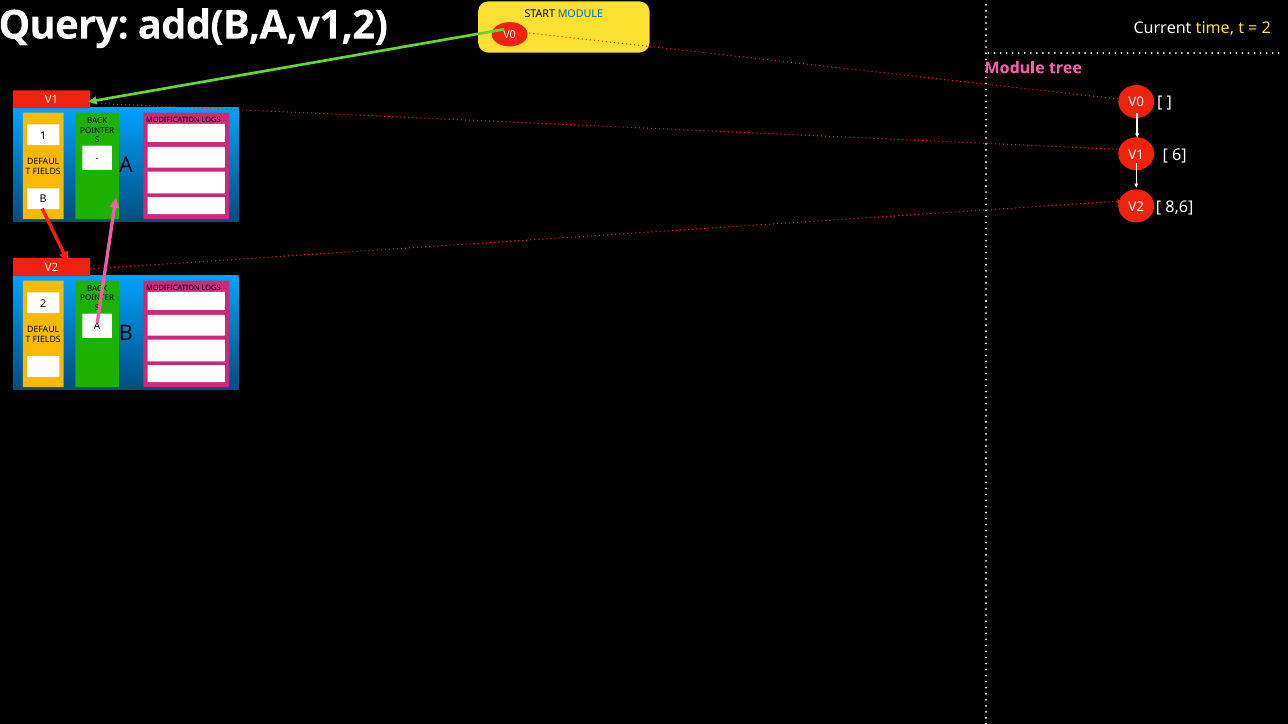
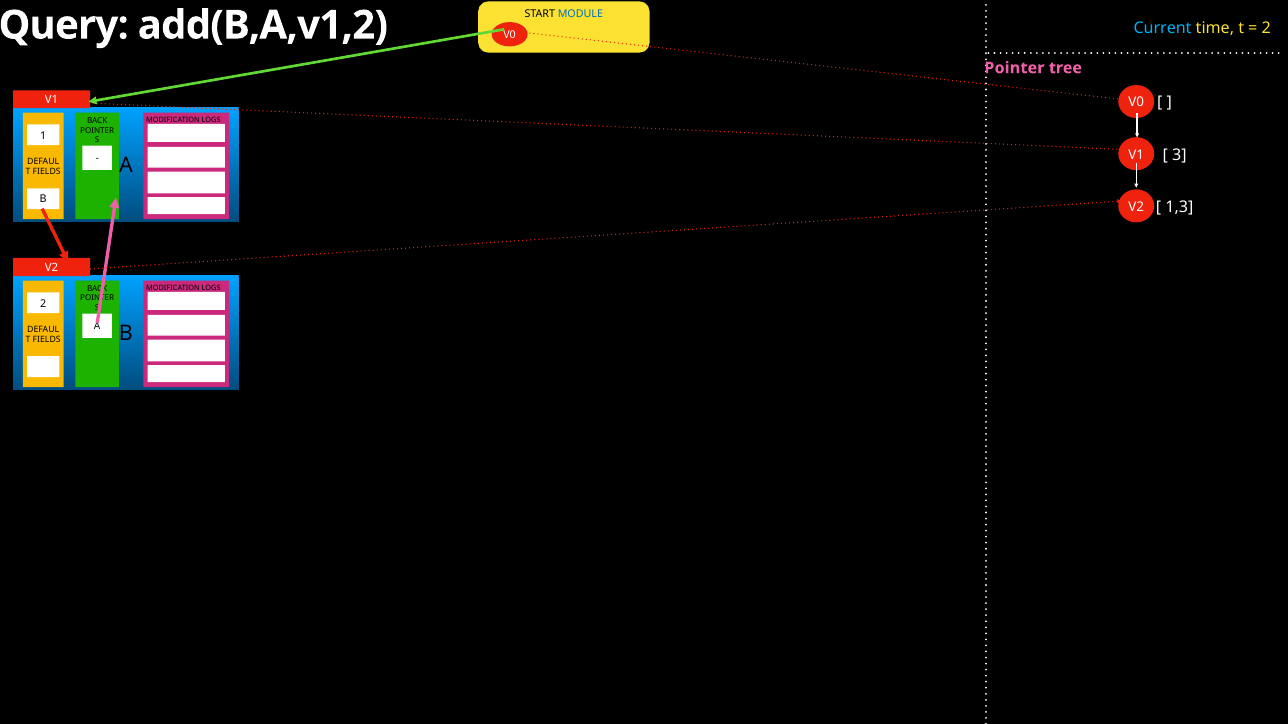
Current colour: white -> light blue
Module at (1015, 68): Module -> Pointer
6: 6 -> 3
8,6: 8,6 -> 1,3
